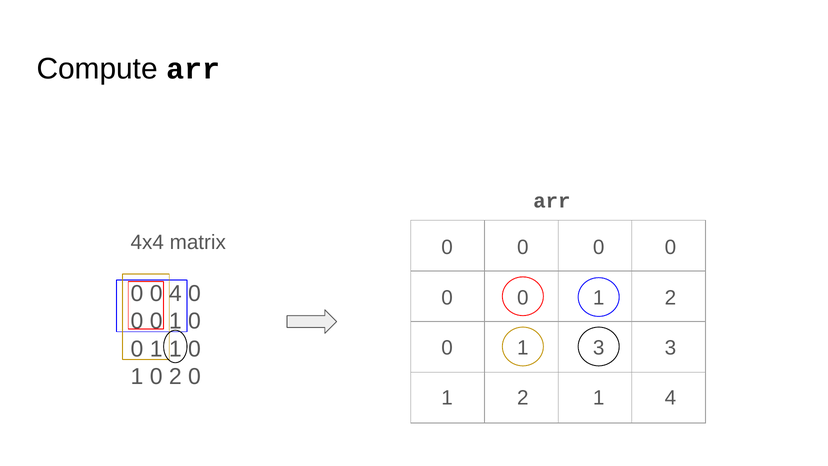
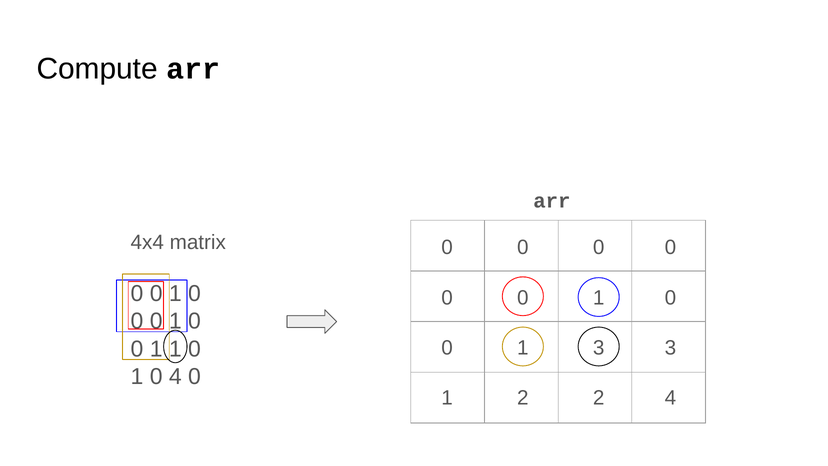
4 at (175, 294): 4 -> 1
2 at (670, 298): 2 -> 0
0 2: 2 -> 4
2 1: 1 -> 2
